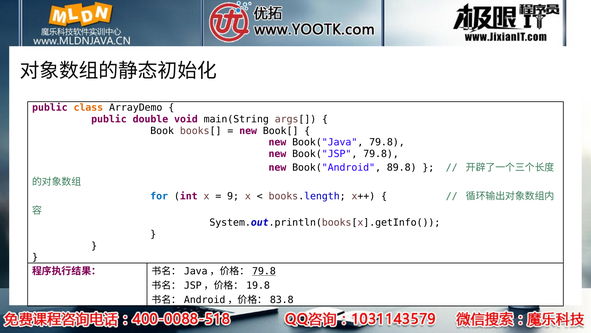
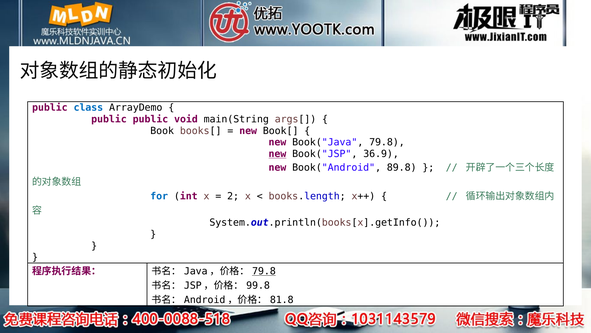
class colour: orange -> blue
public double: double -> public
new at (277, 154) underline: none -> present
Book("JSP 79.8: 79.8 -> 36.9
9: 9 -> 2
19.8: 19.8 -> 99.8
83.8: 83.8 -> 81.8
